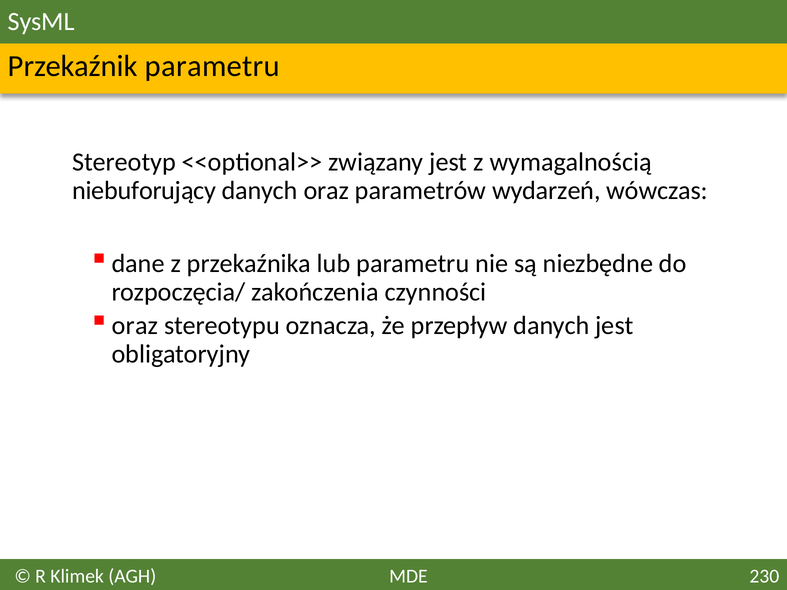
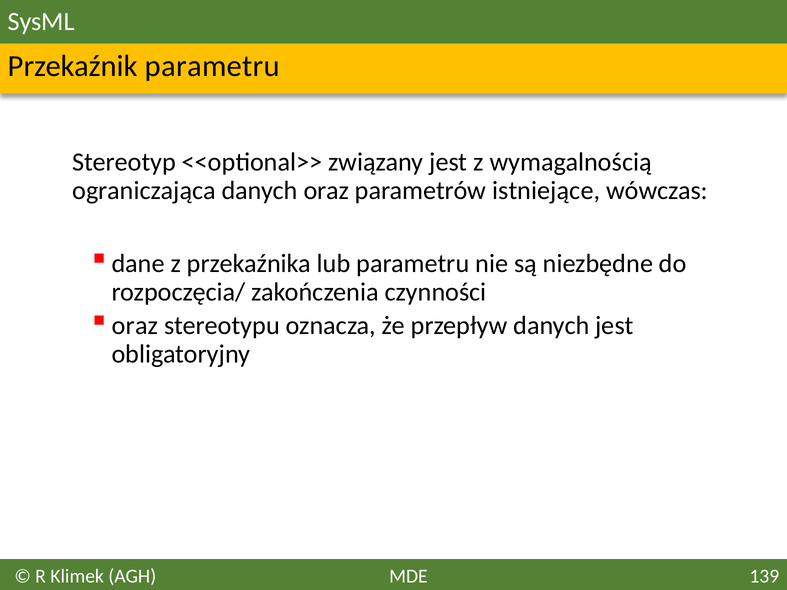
niebuforujący: niebuforujący -> ograniczająca
wydarzeń: wydarzeń -> istniejące
230: 230 -> 139
